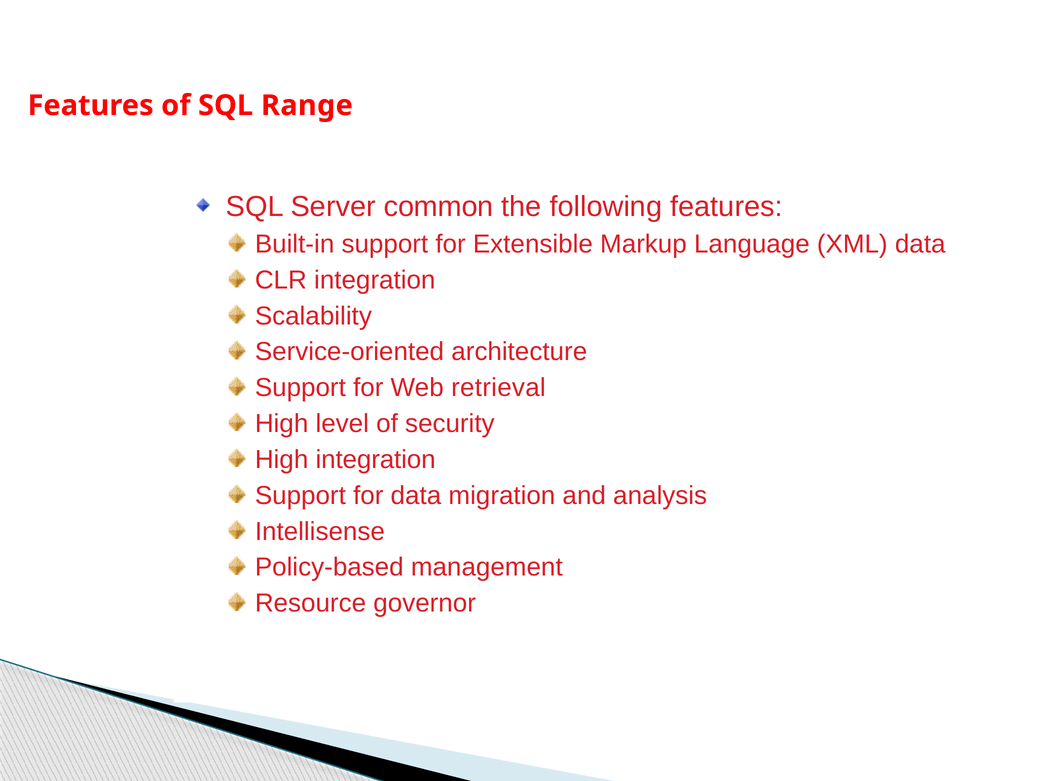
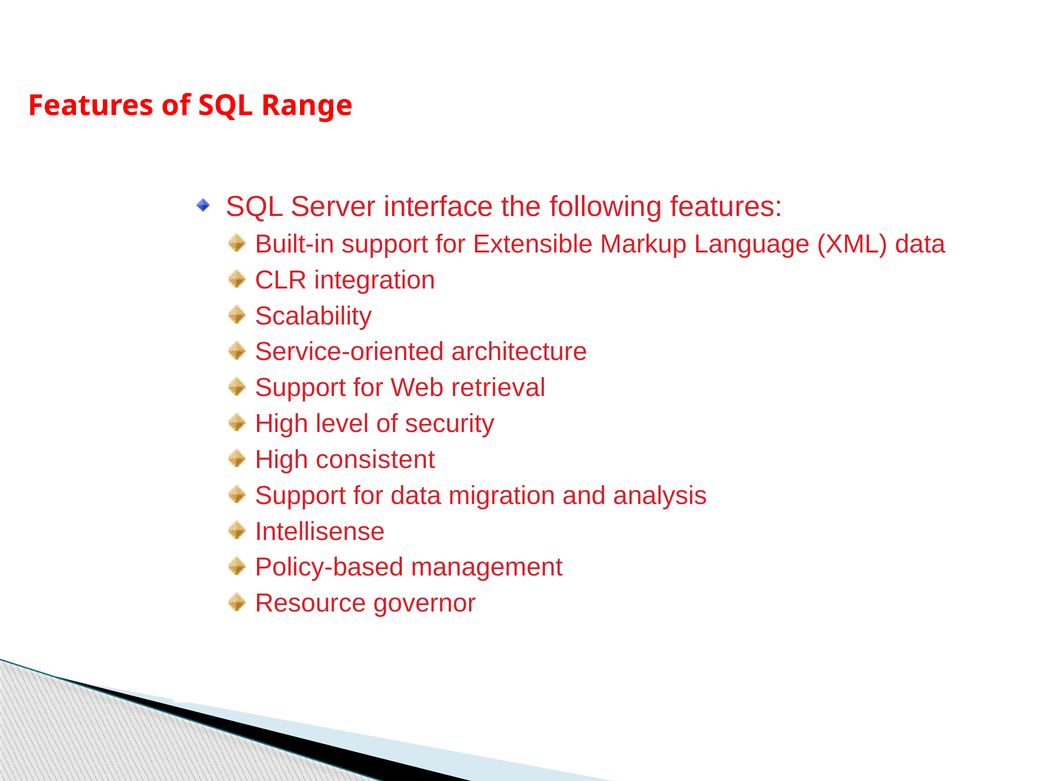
common: common -> interface
High integration: integration -> consistent
